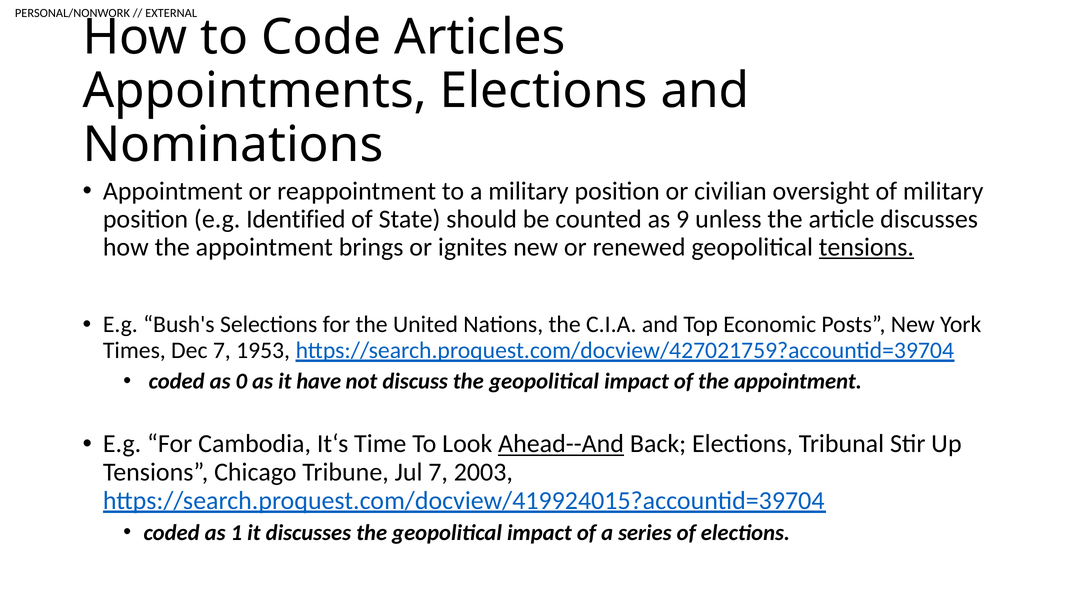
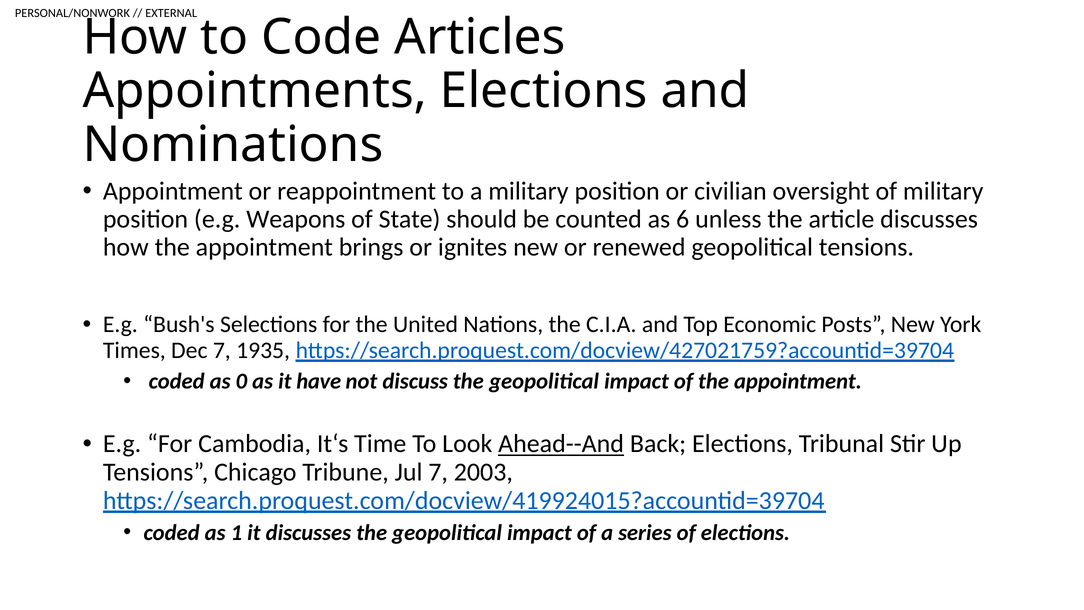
Identified: Identified -> Weapons
9: 9 -> 6
tensions at (866, 247) underline: present -> none
1953: 1953 -> 1935
